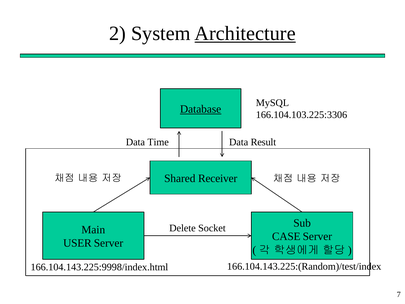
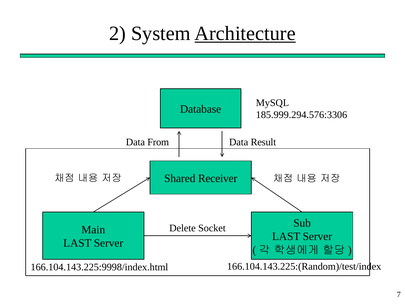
Database underline: present -> none
166.104.103.225:3306: 166.104.103.225:3306 -> 185.999.294.576:3306
Time: Time -> From
CASE at (286, 236): CASE -> LAST
USER at (77, 243): USER -> LAST
